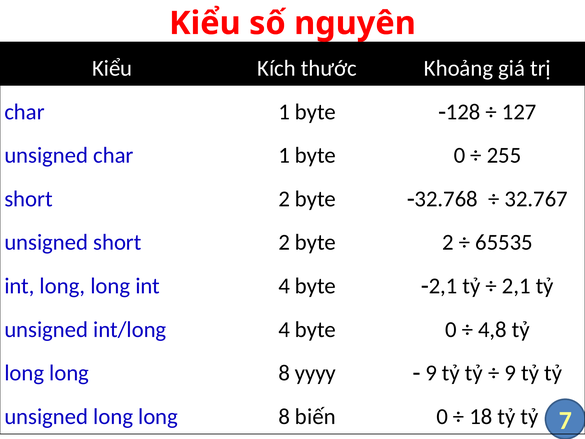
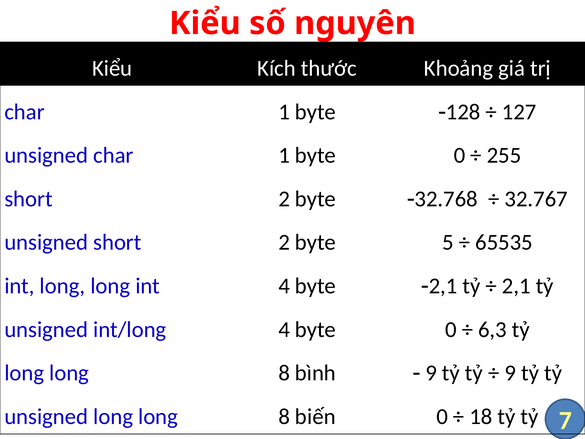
byte 2: 2 -> 5
4,8: 4,8 -> 6,3
yyyy: yyyy -> bình
